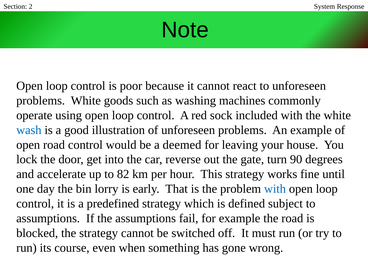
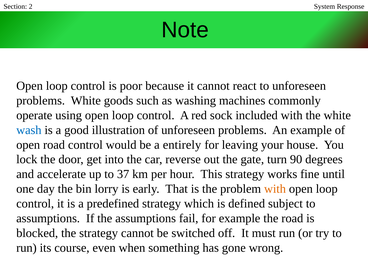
deemed: deemed -> entirely
82: 82 -> 37
with at (275, 189) colour: blue -> orange
